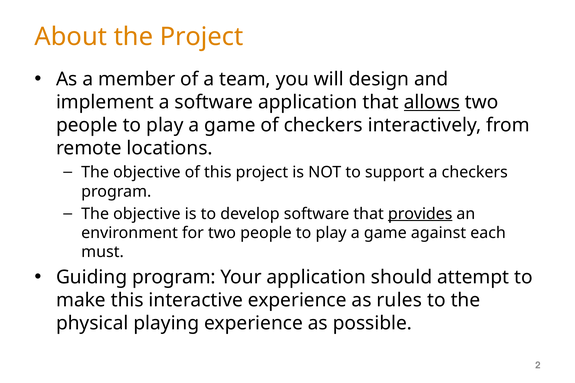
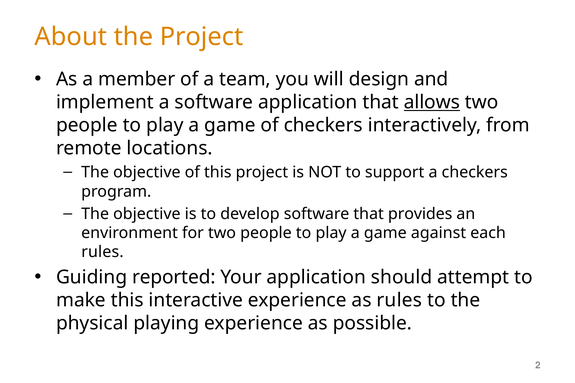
provides underline: present -> none
must at (103, 252): must -> rules
Guiding program: program -> reported
